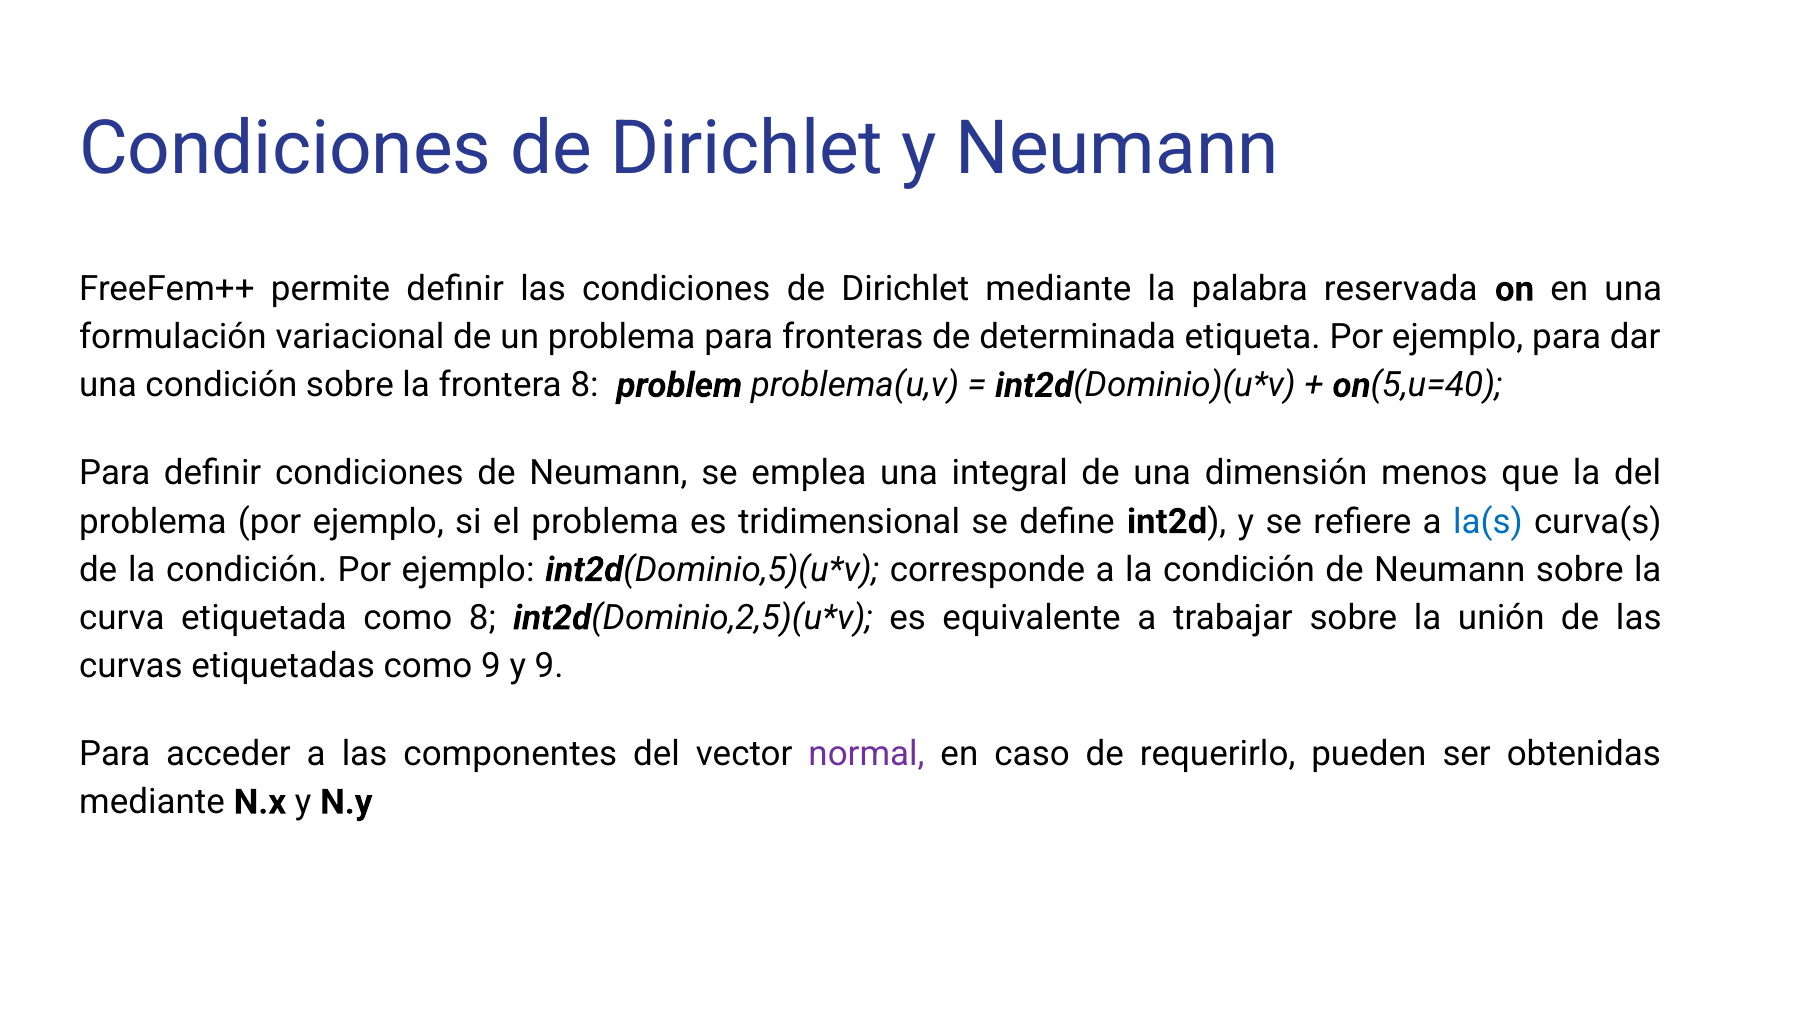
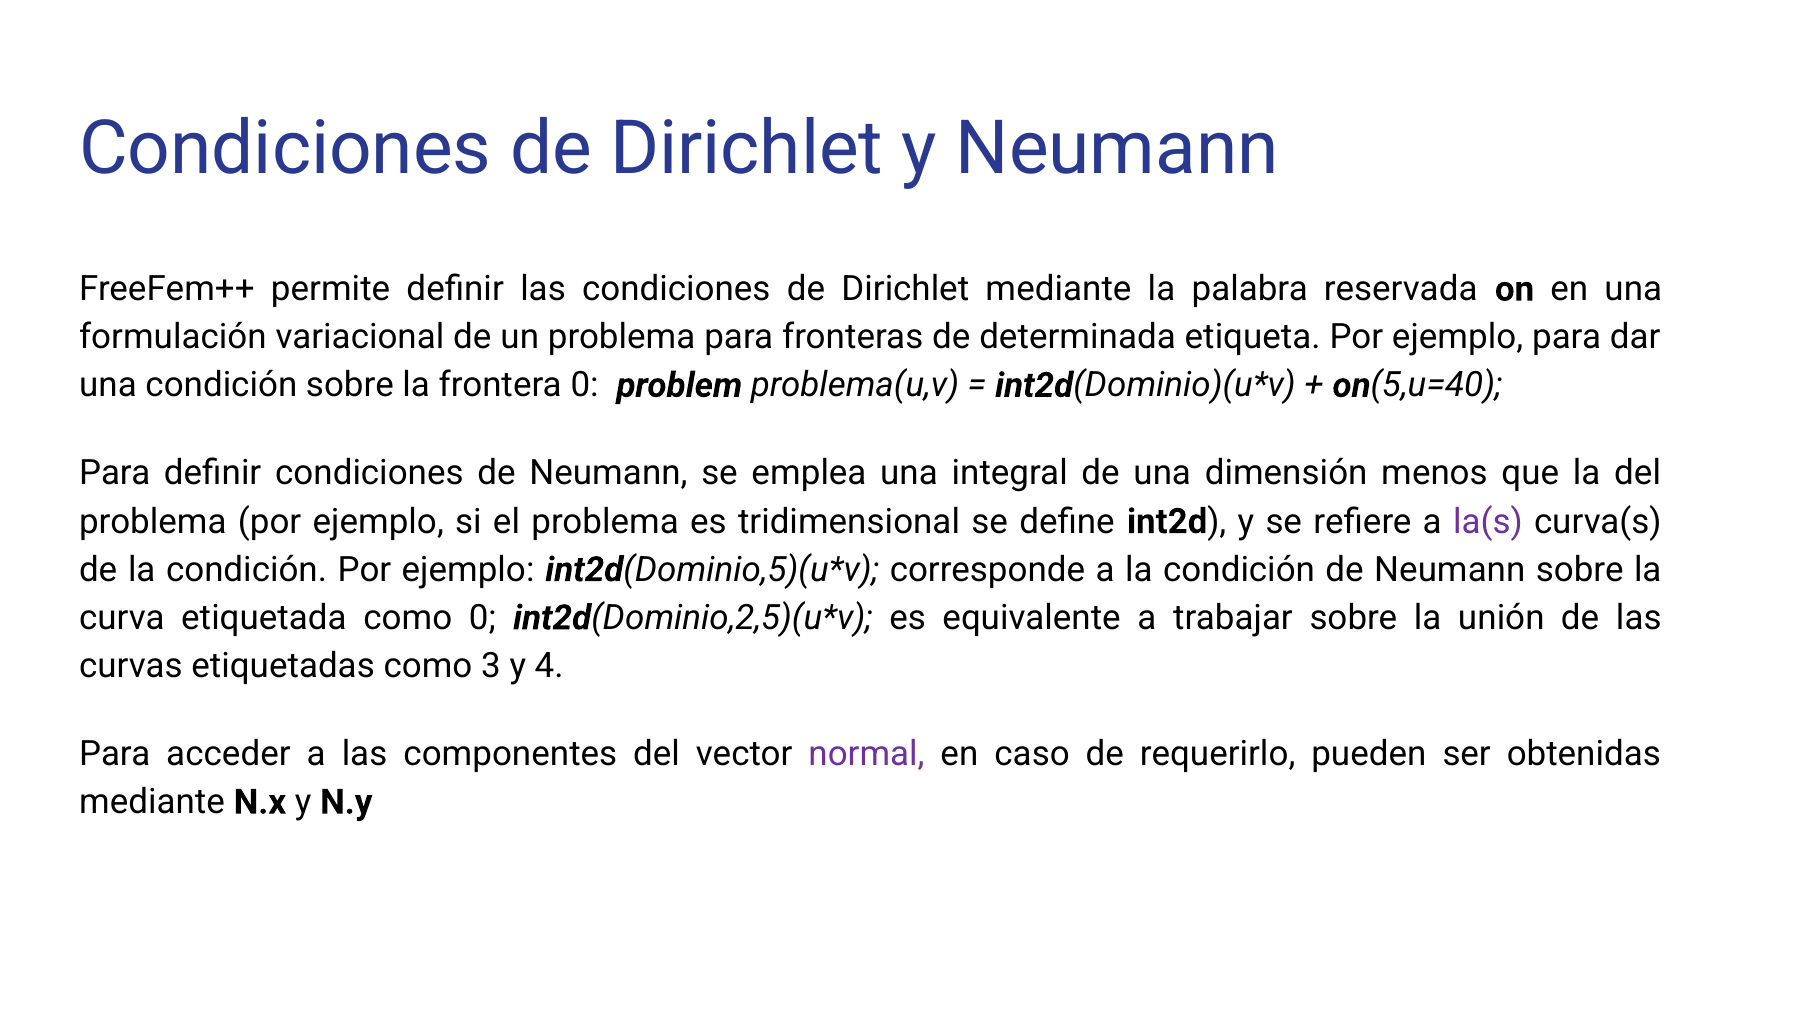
frontera 8: 8 -> 0
la(s colour: blue -> purple
como 8: 8 -> 0
como 9: 9 -> 3
y 9: 9 -> 4
